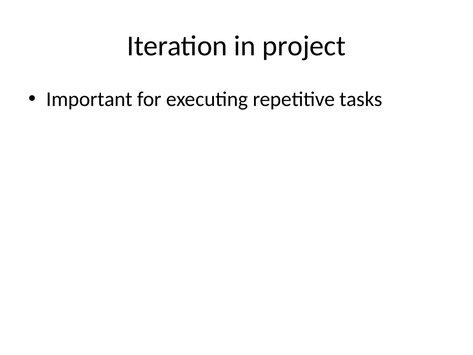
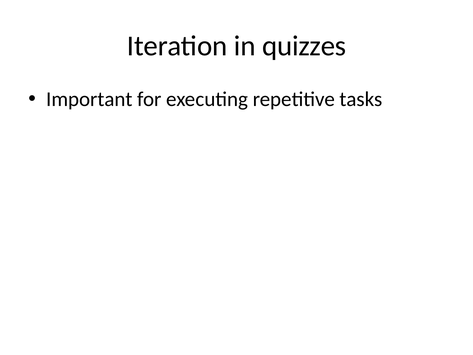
project: project -> quizzes
